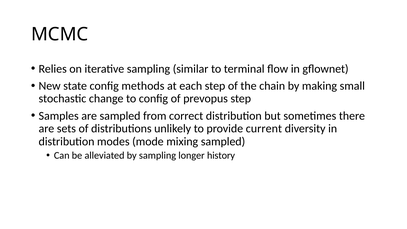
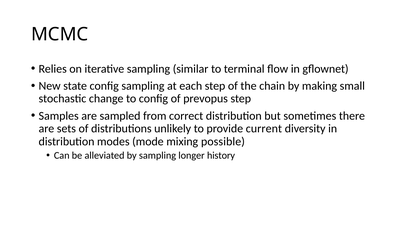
config methods: methods -> sampling
mixing sampled: sampled -> possible
